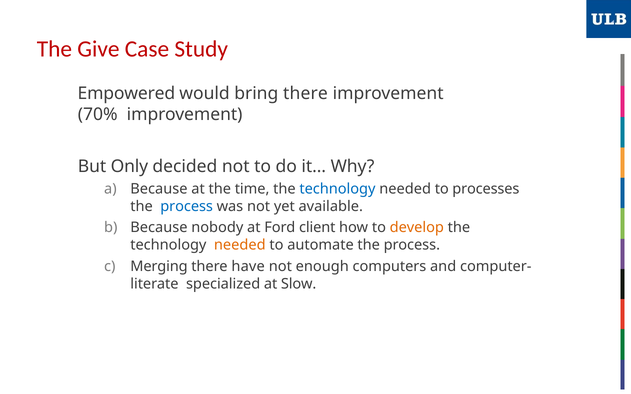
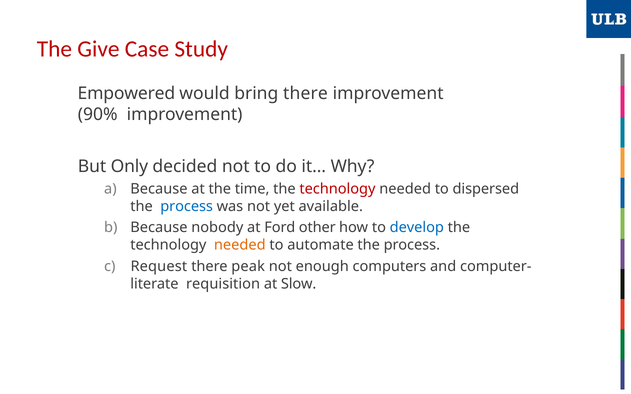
70%: 70% -> 90%
technology at (337, 189) colour: blue -> red
processes: processes -> dispersed
client: client -> other
develop colour: orange -> blue
Merging: Merging -> Request
have: have -> peak
specialized: specialized -> requisition
